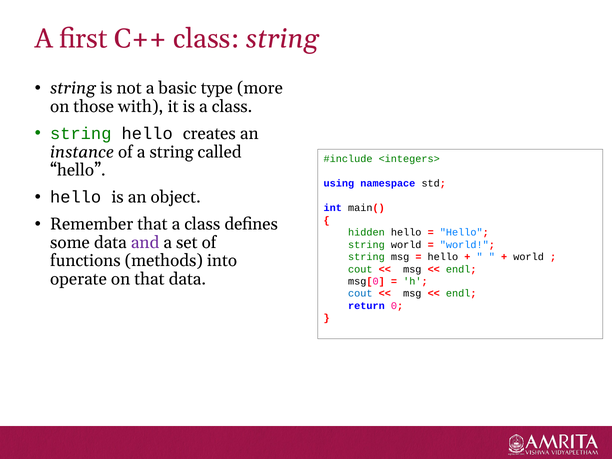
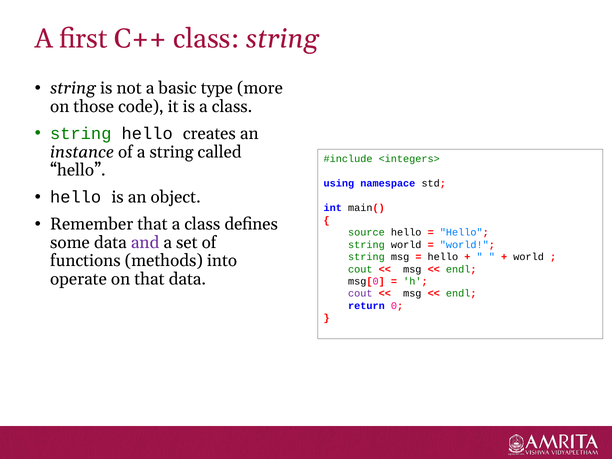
with: with -> code
hidden: hidden -> source
cout at (360, 294) colour: blue -> purple
